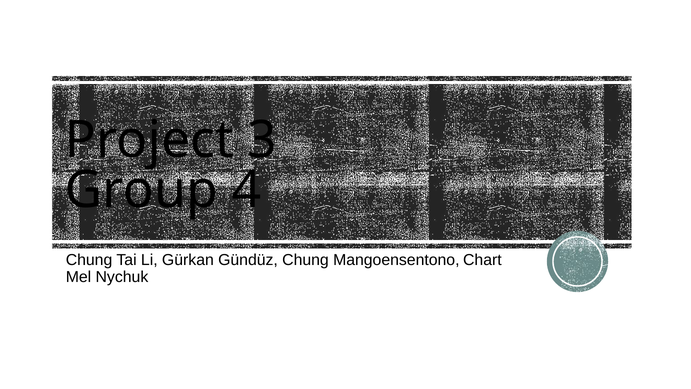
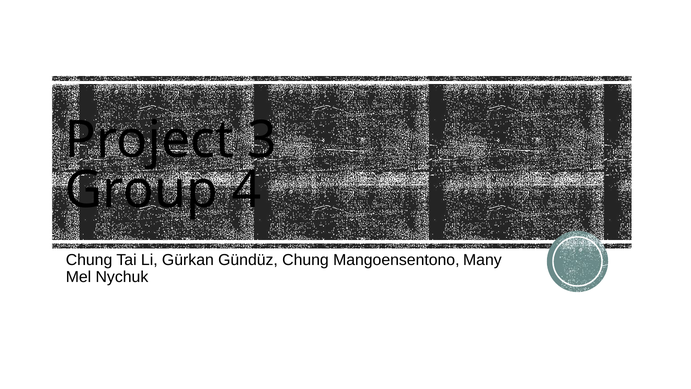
Chart: Chart -> Many
